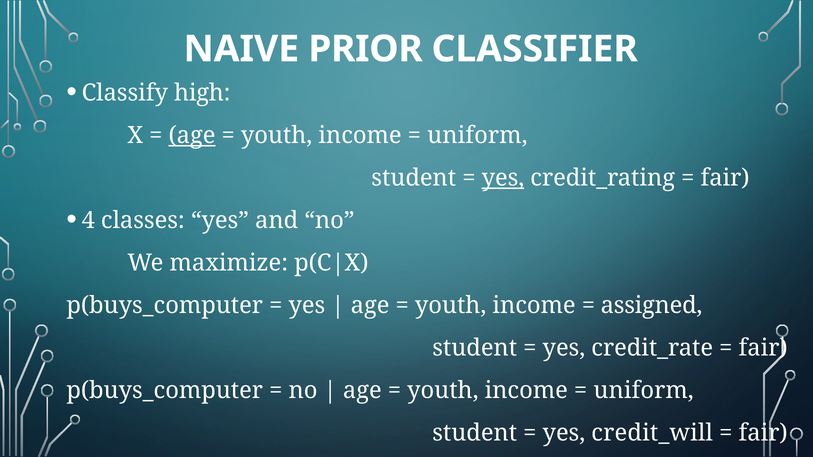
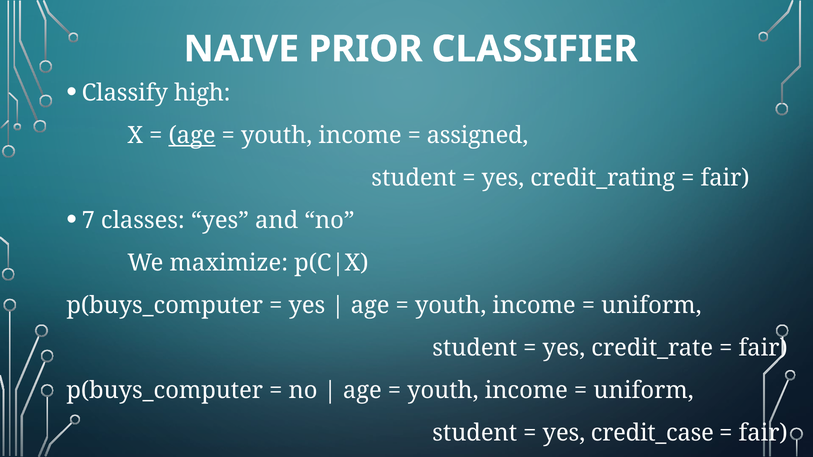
uniform at (477, 135): uniform -> assigned
yes at (503, 178) underline: present -> none
4: 4 -> 7
assigned at (652, 306): assigned -> uniform
credit_will: credit_will -> credit_case
